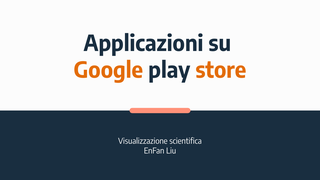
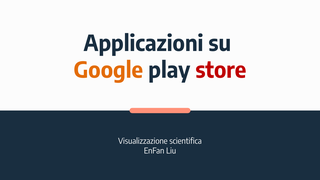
store colour: orange -> red
